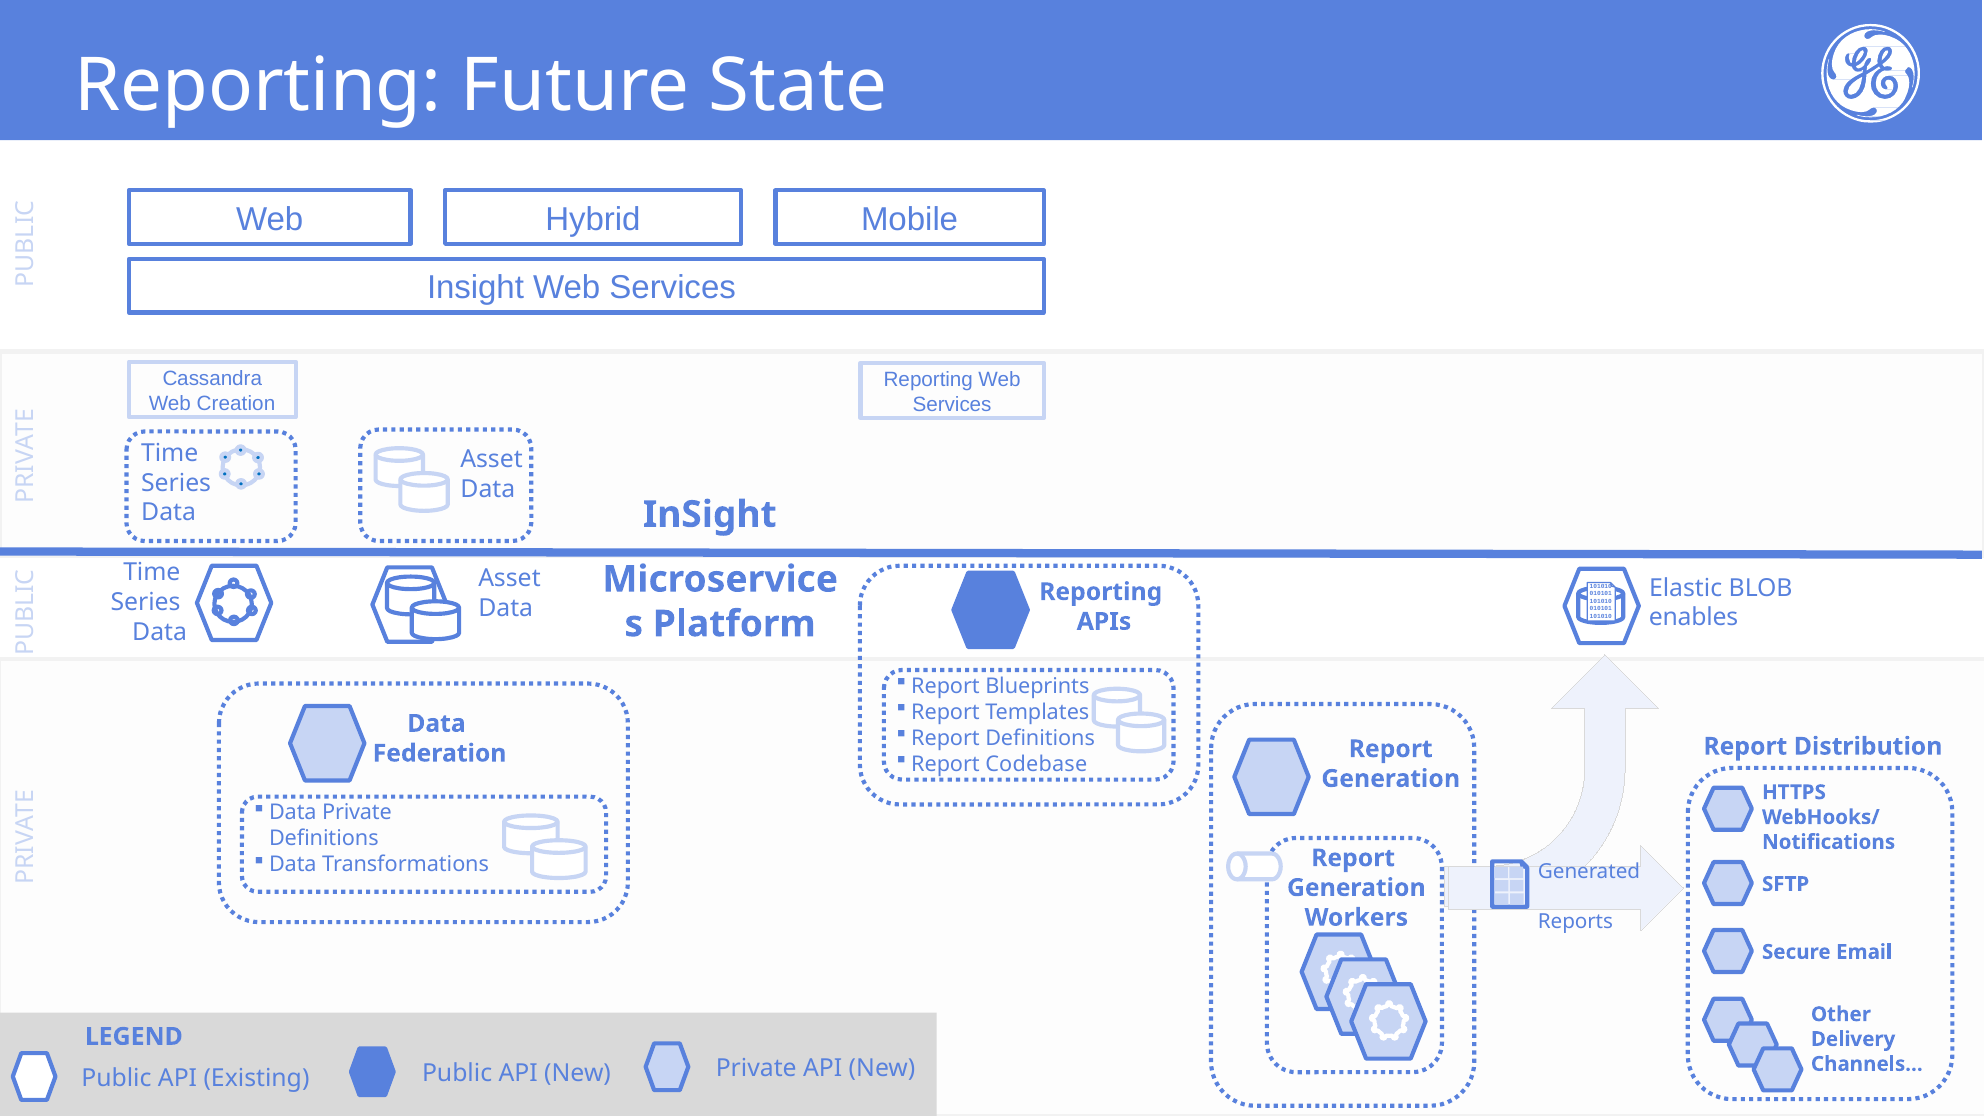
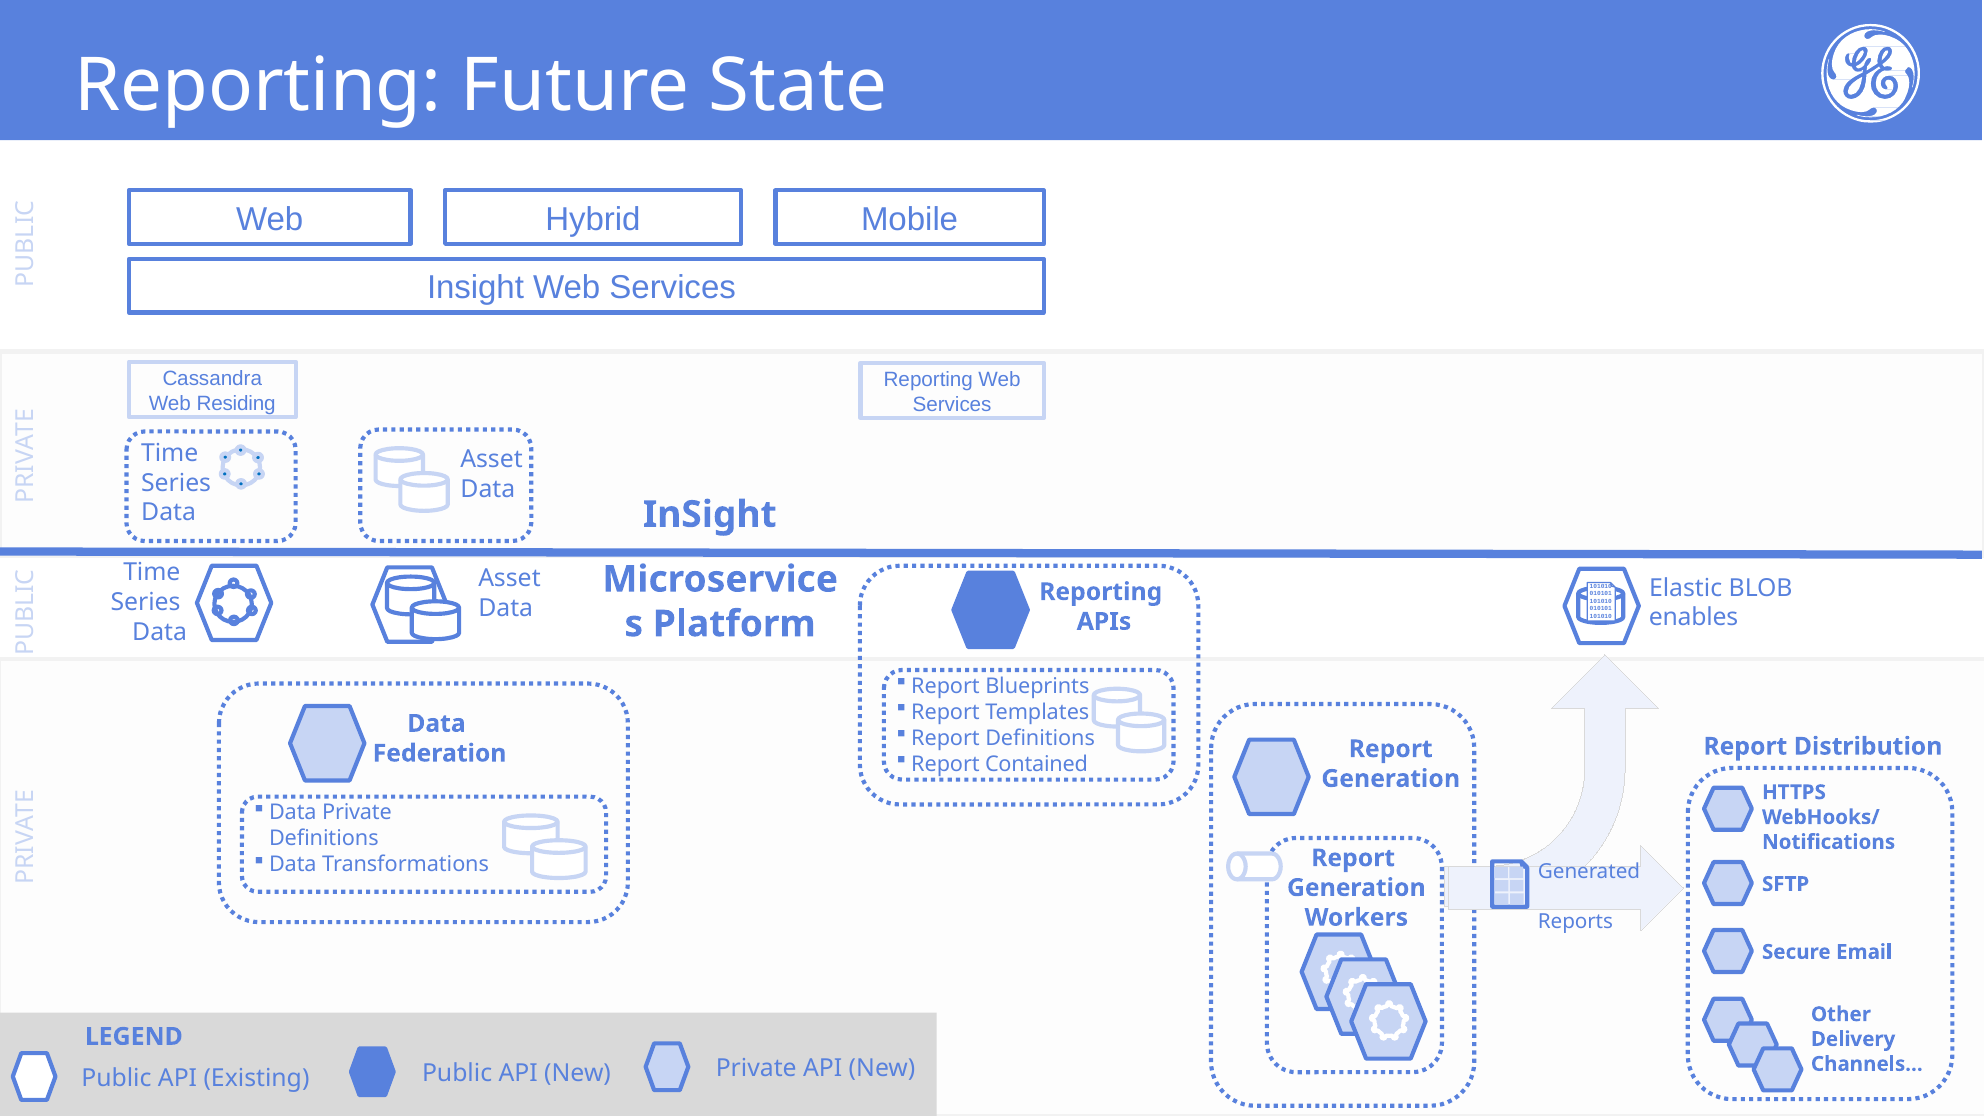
Creation: Creation -> Residing
Codebase: Codebase -> Contained
